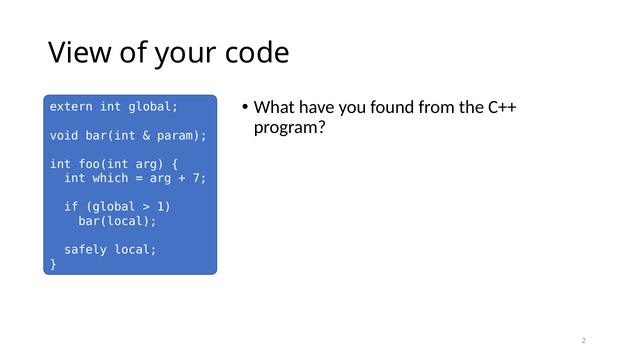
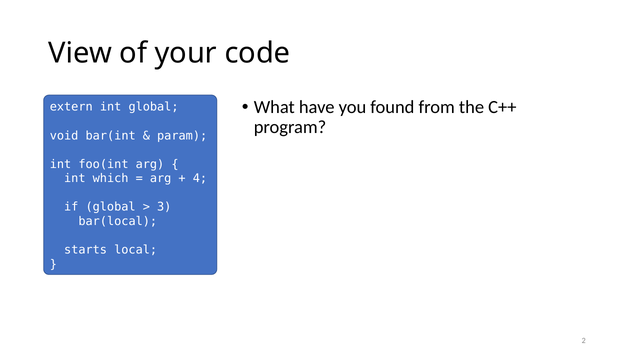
7: 7 -> 4
1: 1 -> 3
safely: safely -> starts
